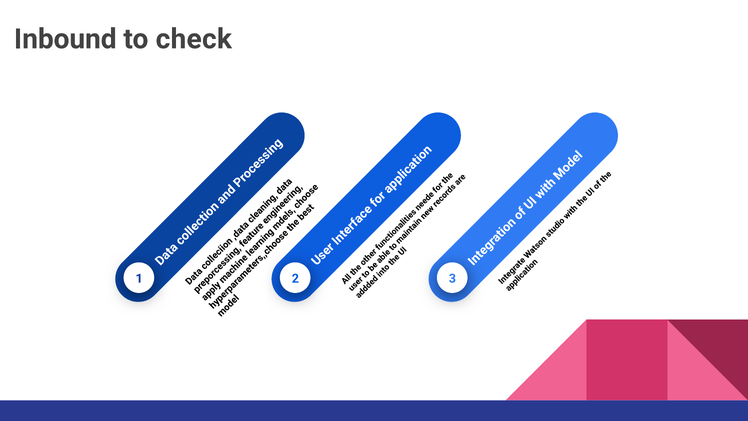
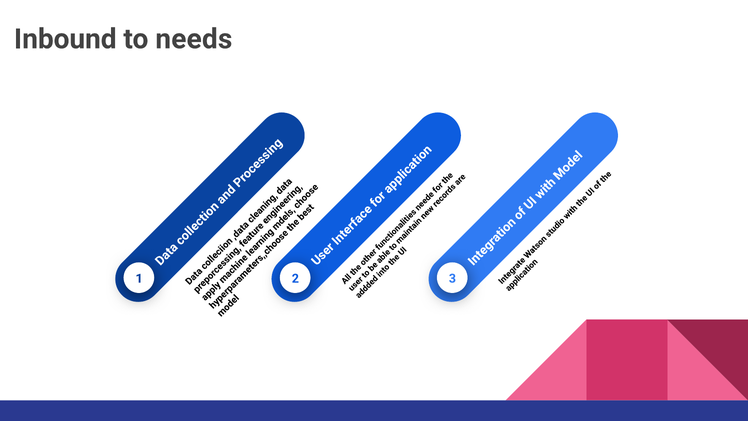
check: check -> needs
